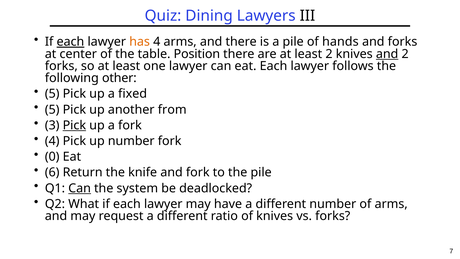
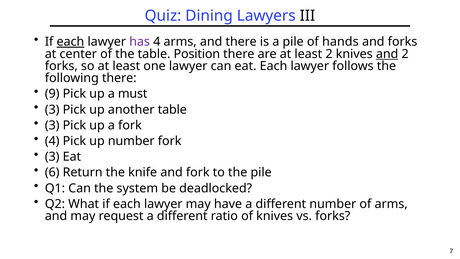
has colour: orange -> purple
following other: other -> there
5 at (52, 94): 5 -> 9
fixed: fixed -> must
5 at (52, 109): 5 -> 3
another from: from -> table
Pick at (74, 125) underline: present -> none
0 at (52, 157): 0 -> 3
Can at (80, 188) underline: present -> none
